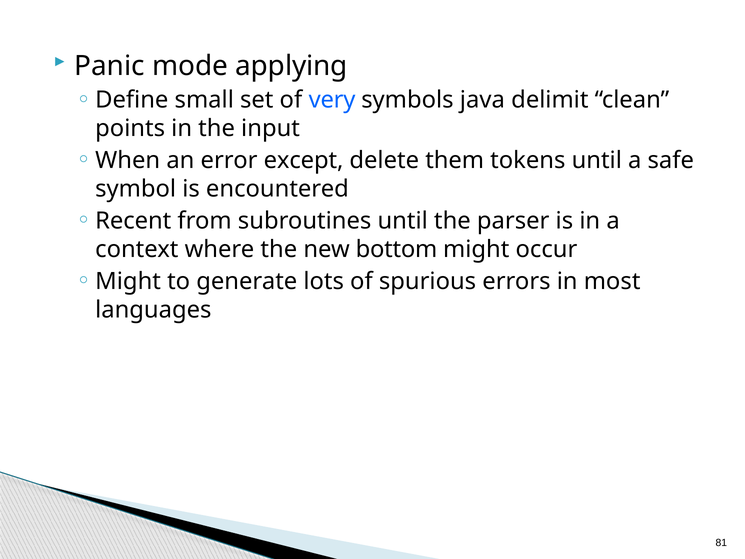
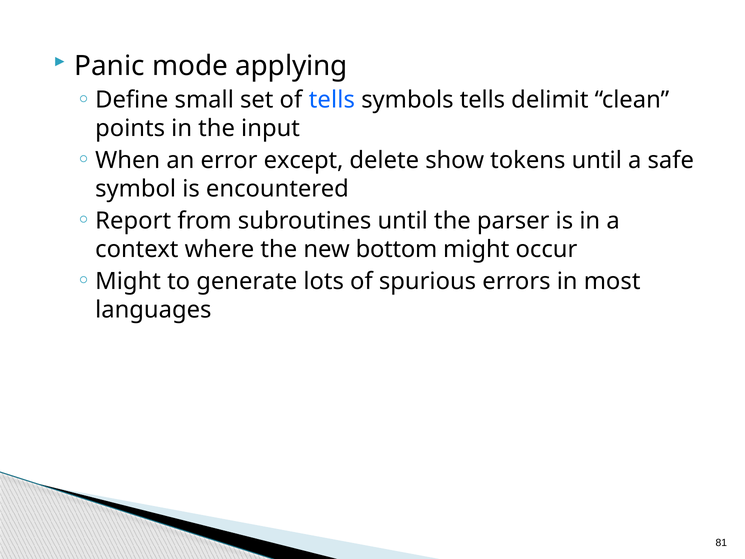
of very: very -> tells
symbols java: java -> tells
them: them -> show
Recent: Recent -> Report
